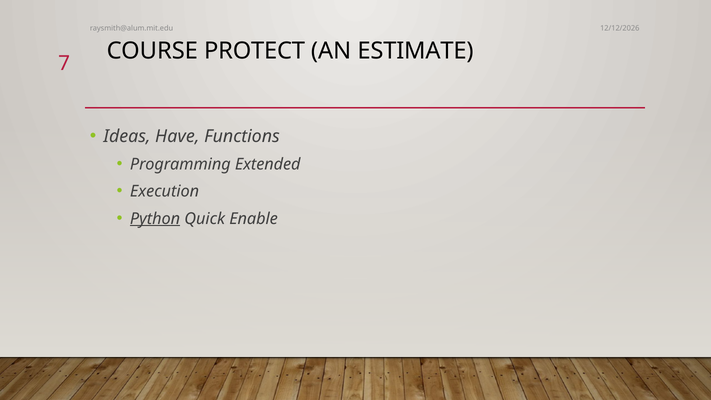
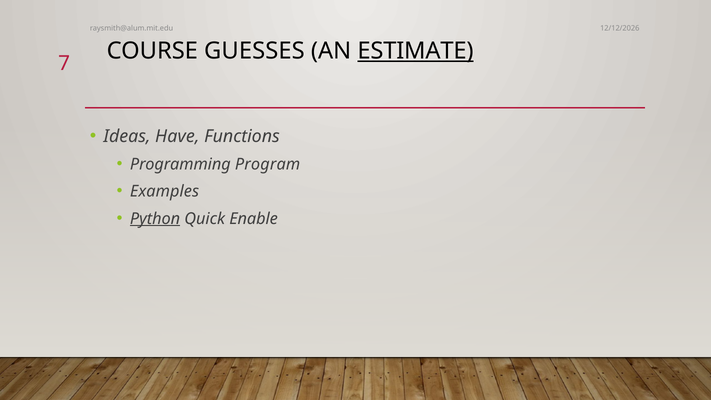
PROTECT: PROTECT -> GUESSES
ESTIMATE underline: none -> present
Extended: Extended -> Program
Execution: Execution -> Examples
